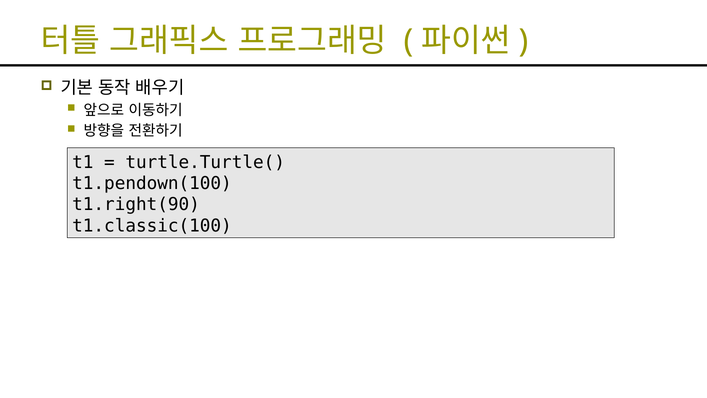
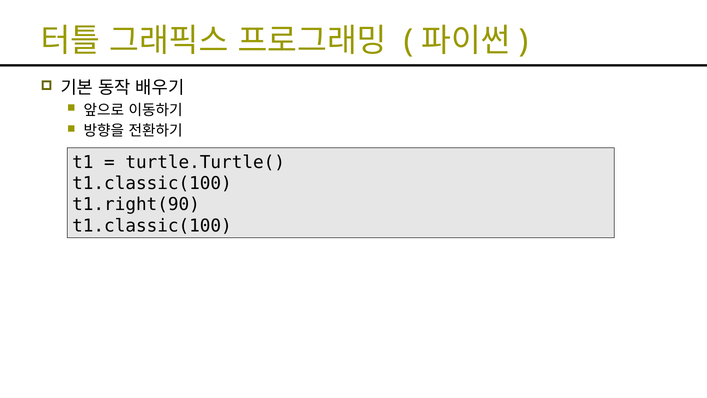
t1.pendown(100 at (152, 183): t1.pendown(100 -> t1.classic(100
